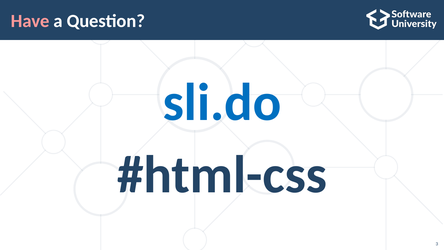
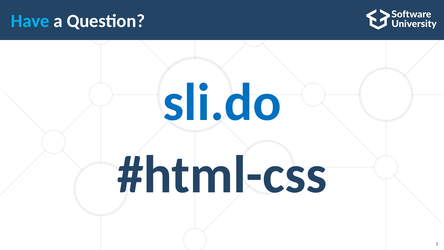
Have colour: pink -> light blue
